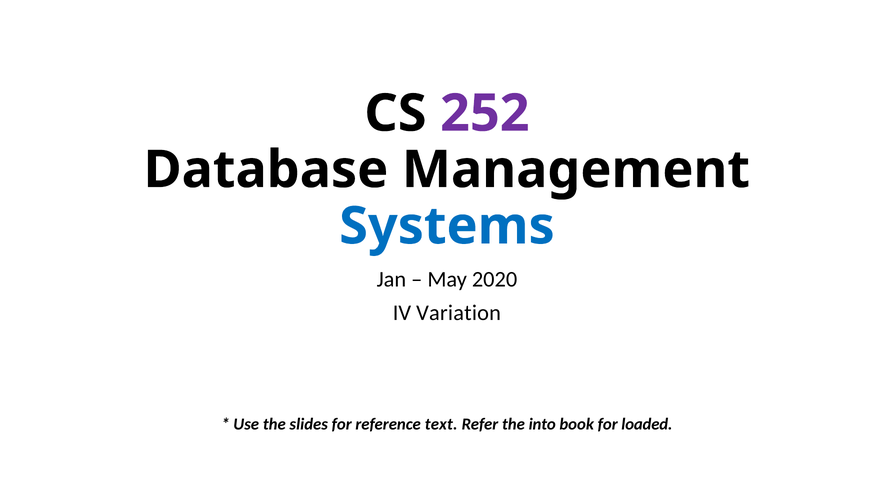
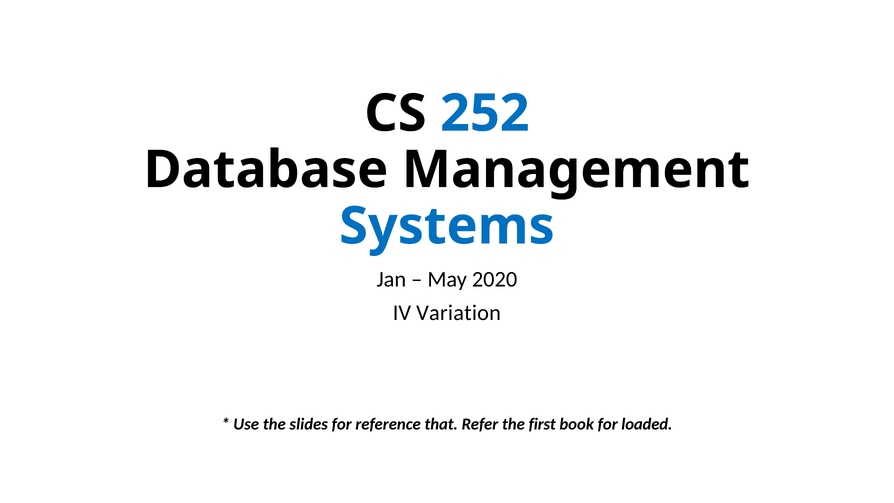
252 colour: purple -> blue
text: text -> that
into: into -> first
